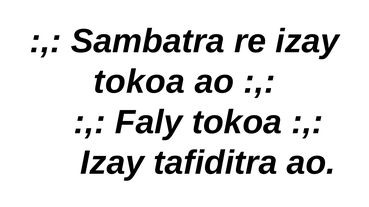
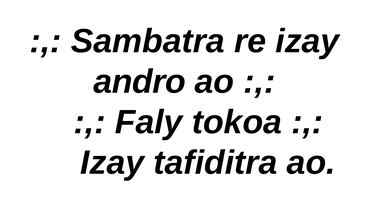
tokoa at (139, 82): tokoa -> andro
